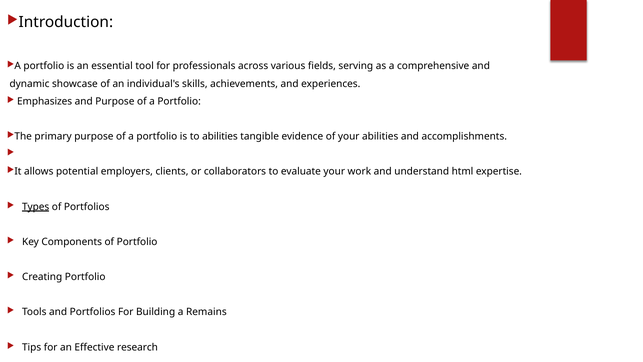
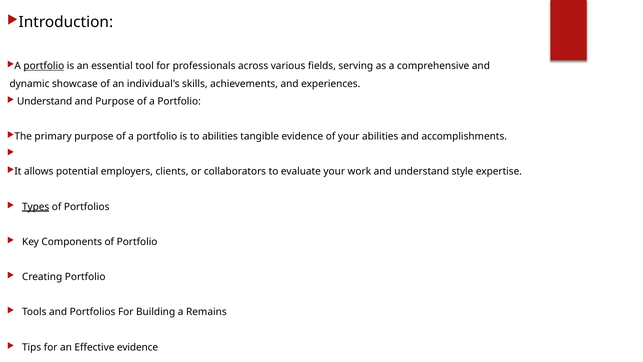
portfolio at (44, 66) underline: none -> present
Emphasizes at (45, 101): Emphasizes -> Understand
html: html -> style
Effective research: research -> evidence
